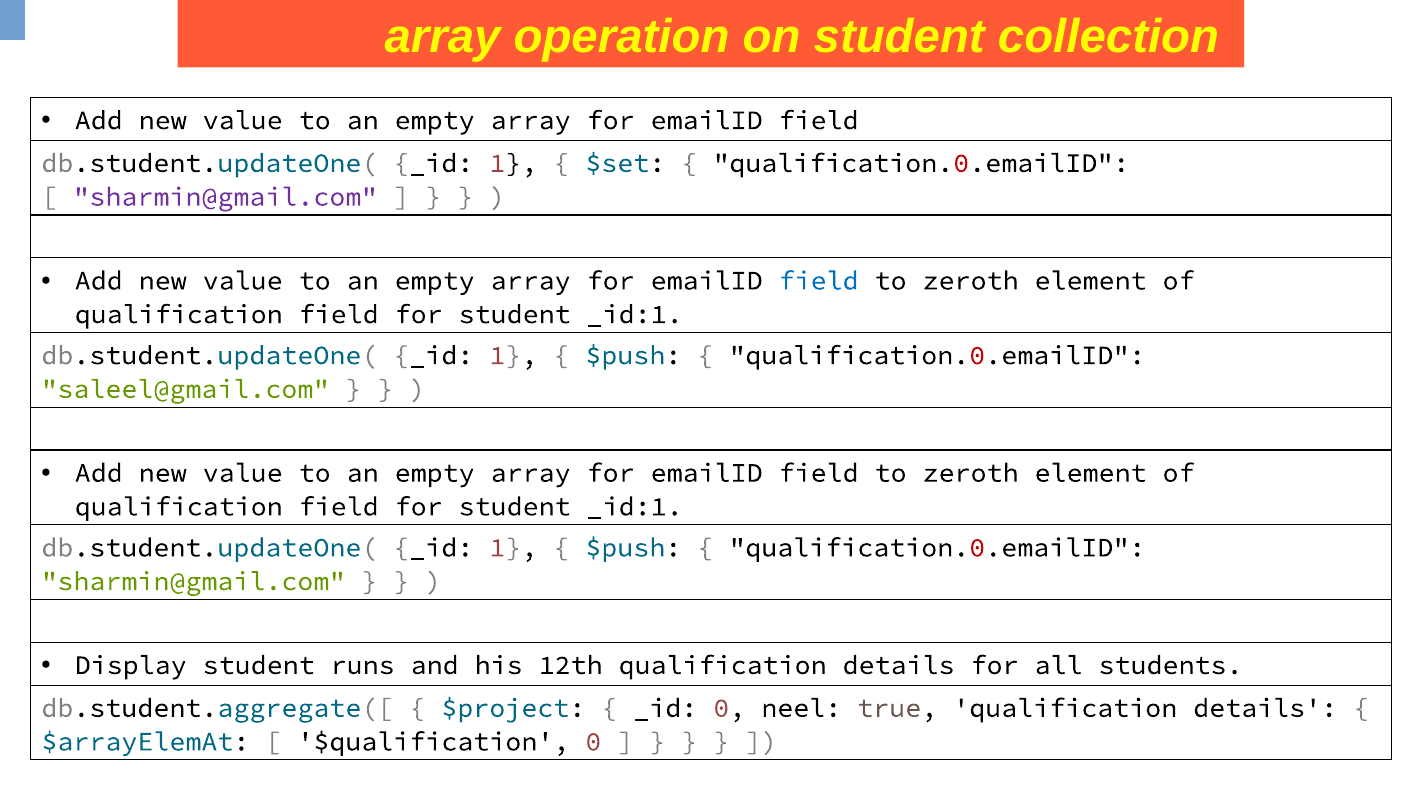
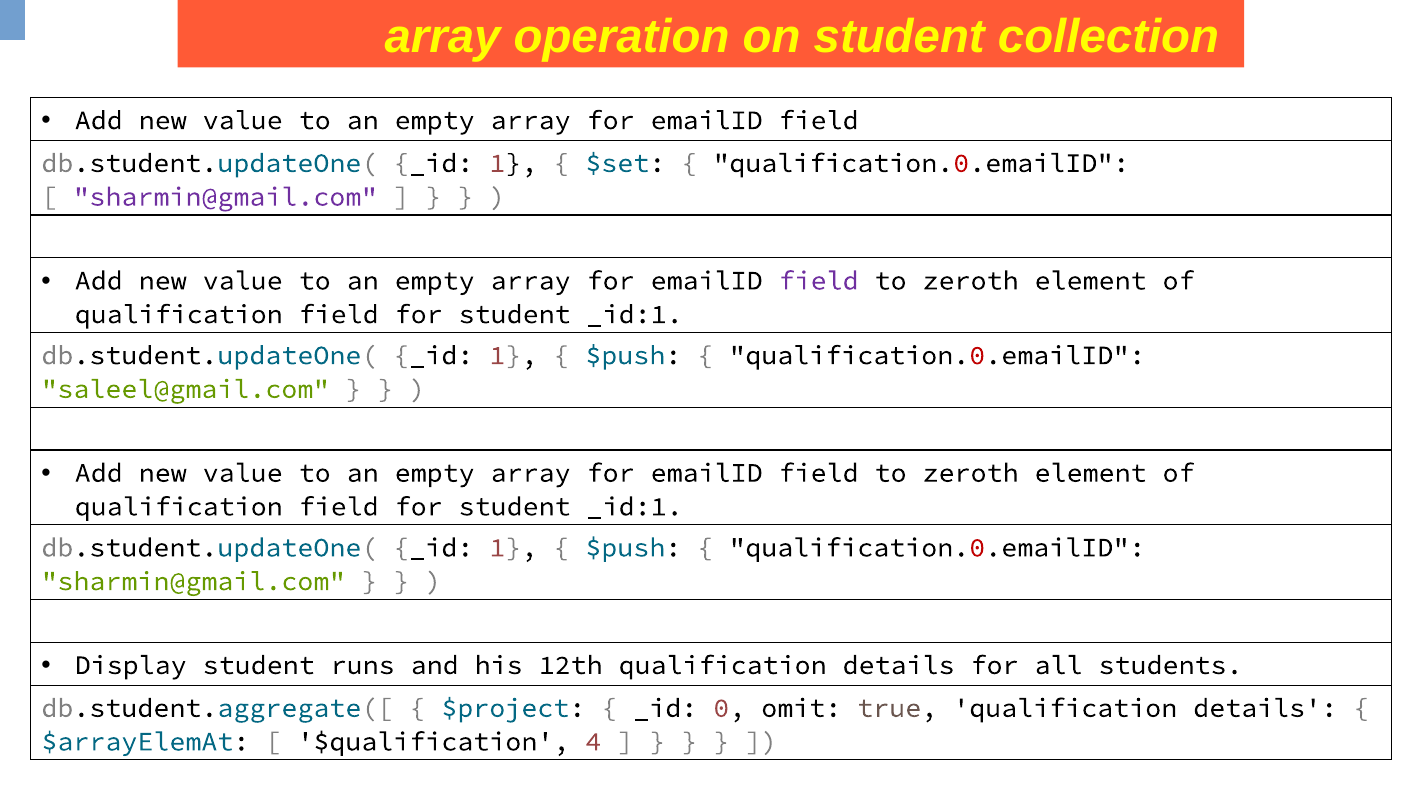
field at (819, 281) colour: blue -> purple
neel: neel -> omit
$qualification 0: 0 -> 4
